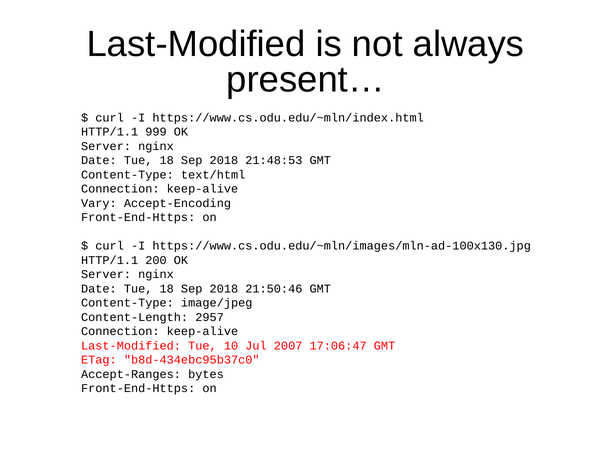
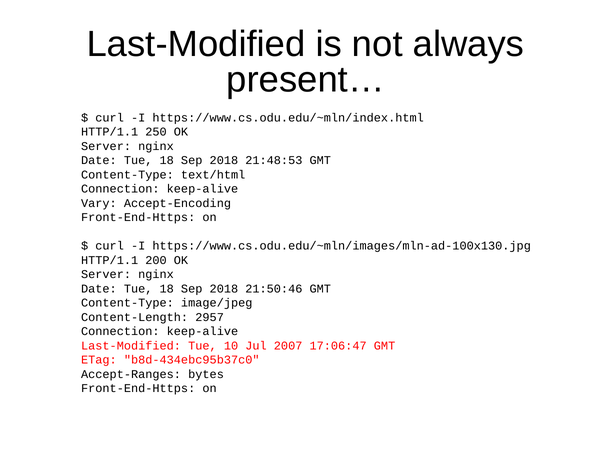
999: 999 -> 250
